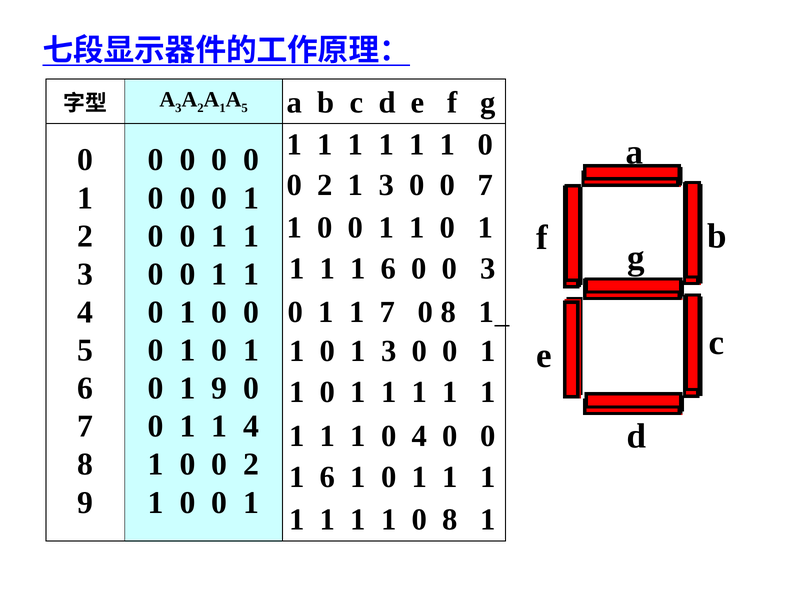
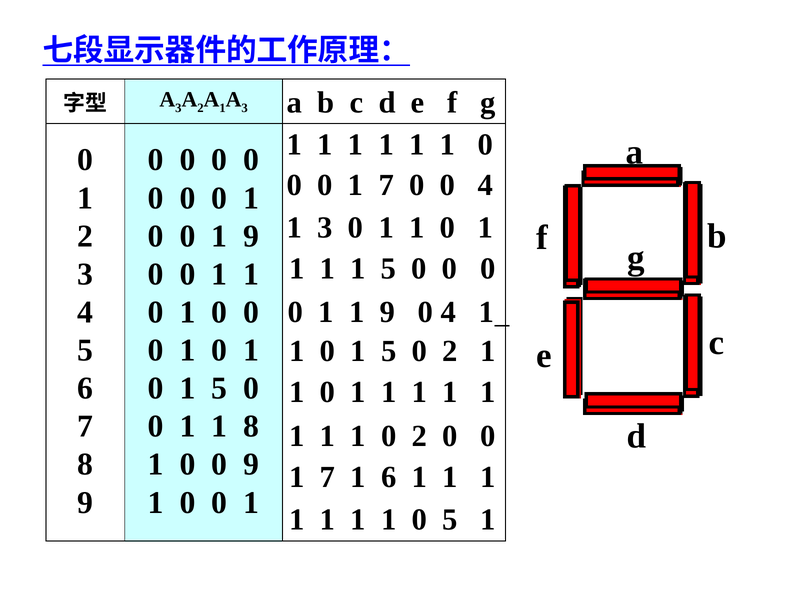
1 A 5: 5 -> 3
2 at (325, 185): 2 -> 0
3 at (386, 185): 3 -> 7
0 0 7: 7 -> 4
0 at (325, 227): 0 -> 3
1 at (251, 236): 1 -> 9
6 at (388, 269): 6 -> 5
3 at (488, 269): 3 -> 0
1 1 7: 7 -> 9
8 at (448, 312): 8 -> 4
3 at (389, 351): 3 -> 5
0 at (450, 351): 0 -> 2
9 at (219, 388): 9 -> 5
1 4: 4 -> 8
1 0 4: 4 -> 2
2 at (251, 464): 2 -> 9
6 at (328, 477): 6 -> 7
0 at (389, 477): 0 -> 6
1 0 8: 8 -> 5
